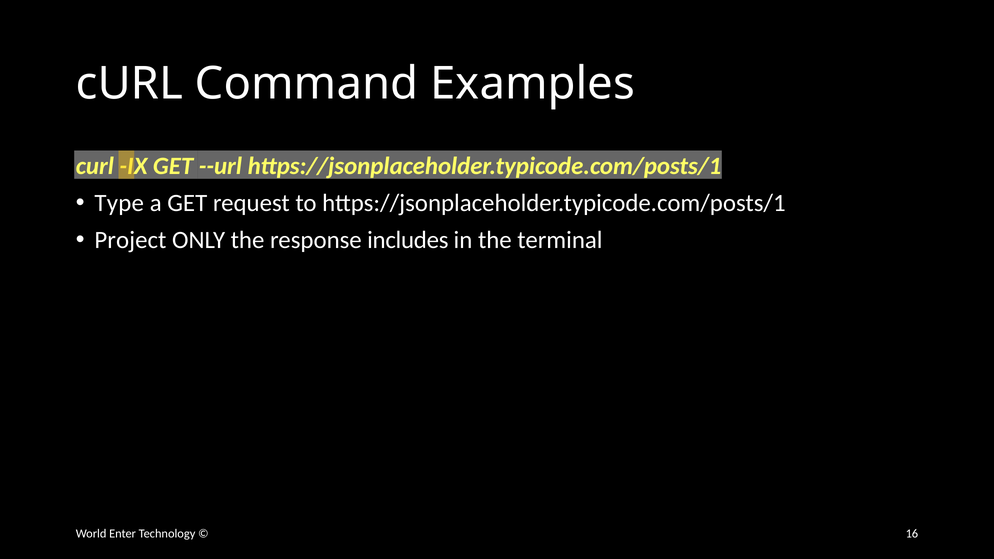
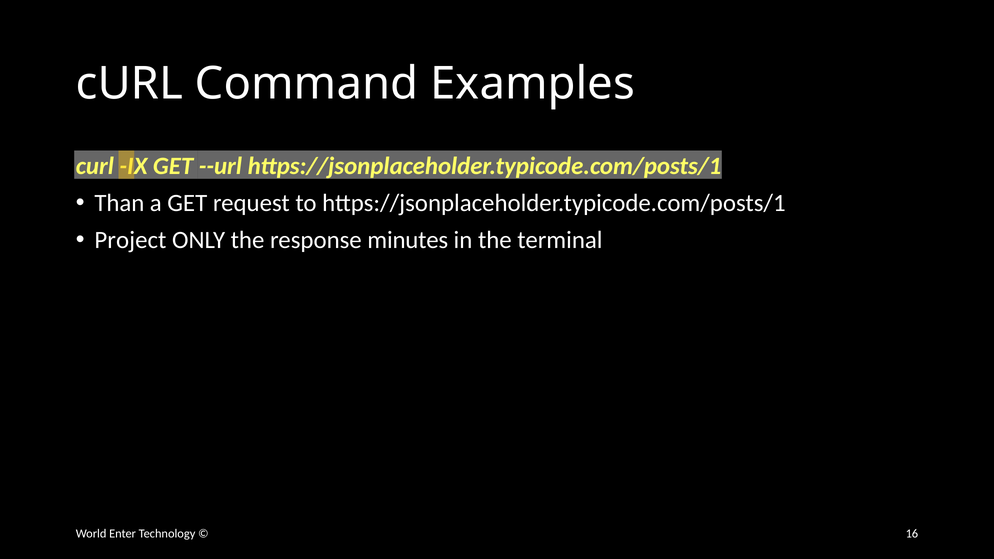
Type: Type -> Than
includes: includes -> minutes
